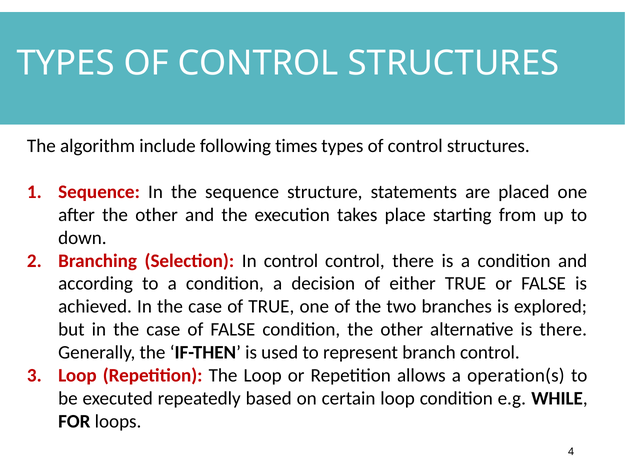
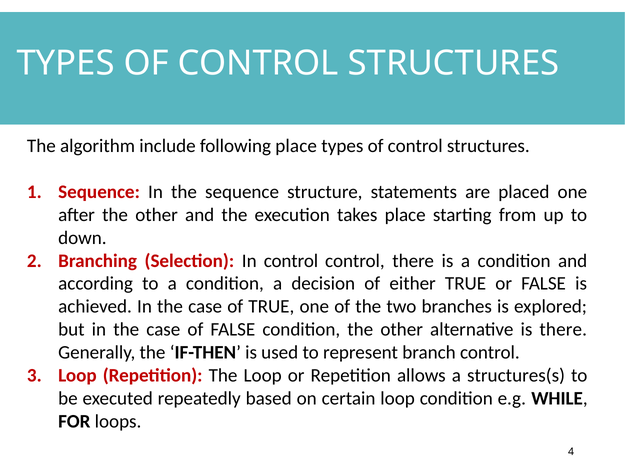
following times: times -> place
operation(s: operation(s -> structures(s
